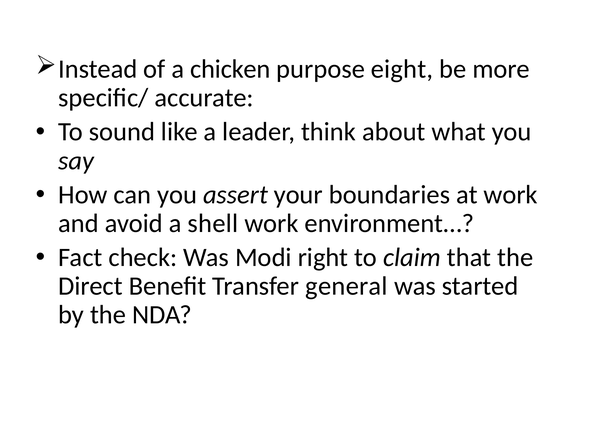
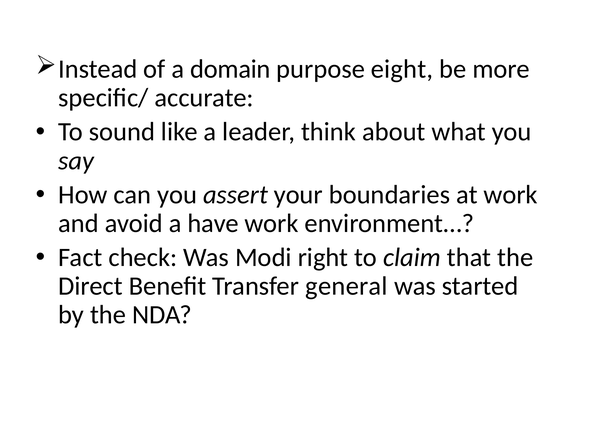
chicken: chicken -> domain
shell: shell -> have
